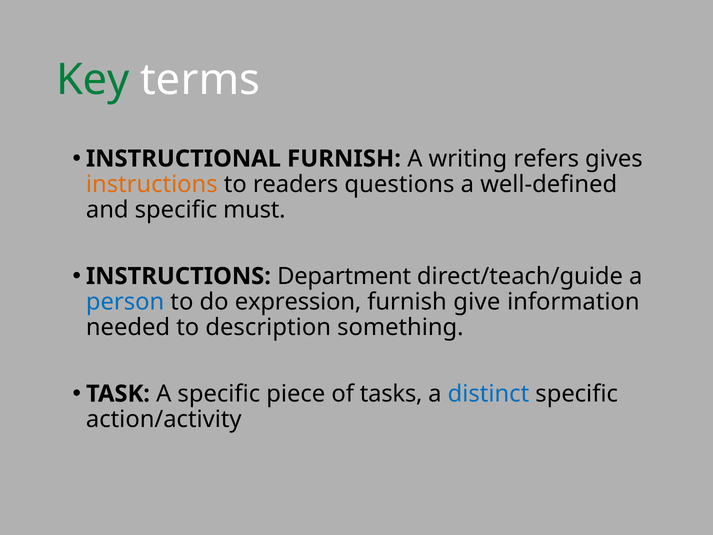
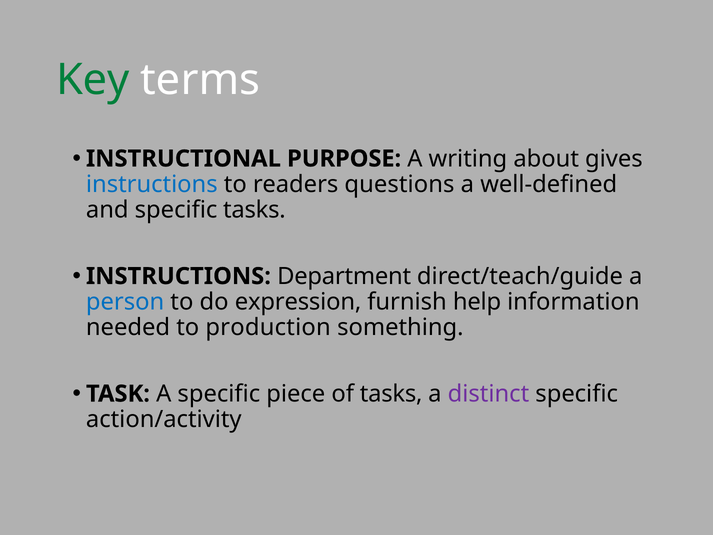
INSTRUCTIONAL FURNISH: FURNISH -> PURPOSE
refers: refers -> about
instructions at (152, 184) colour: orange -> blue
specific must: must -> tasks
give: give -> help
description: description -> production
distinct colour: blue -> purple
